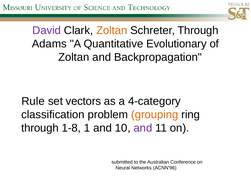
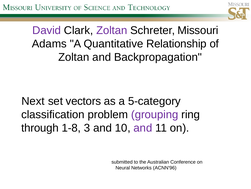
Zoltan at (112, 30) colour: orange -> purple
Schreter Through: Through -> Missouri
Evolutionary: Evolutionary -> Relationship
Rule: Rule -> Next
4-category: 4-category -> 5-category
grouping colour: orange -> purple
1: 1 -> 3
